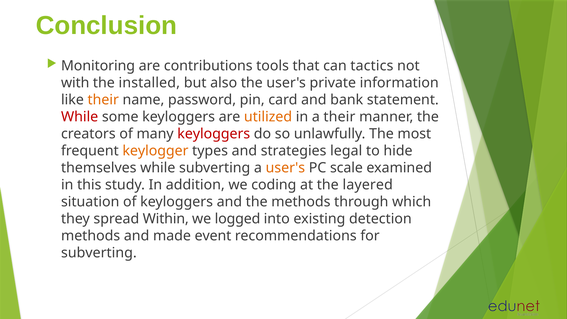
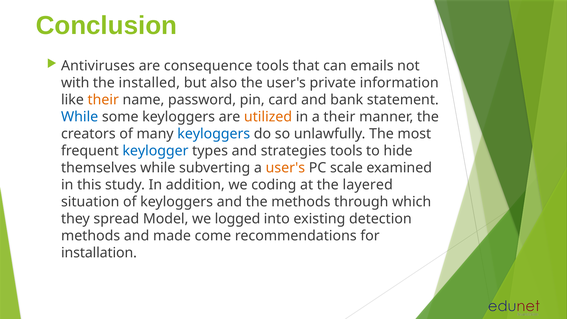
Monitoring: Monitoring -> Antiviruses
contributions: contributions -> consequence
tactics: tactics -> emails
While at (80, 117) colour: red -> blue
keyloggers at (214, 134) colour: red -> blue
keylogger colour: orange -> blue
strategies legal: legal -> tools
Within: Within -> Model
event: event -> come
subverting at (99, 253): subverting -> installation
